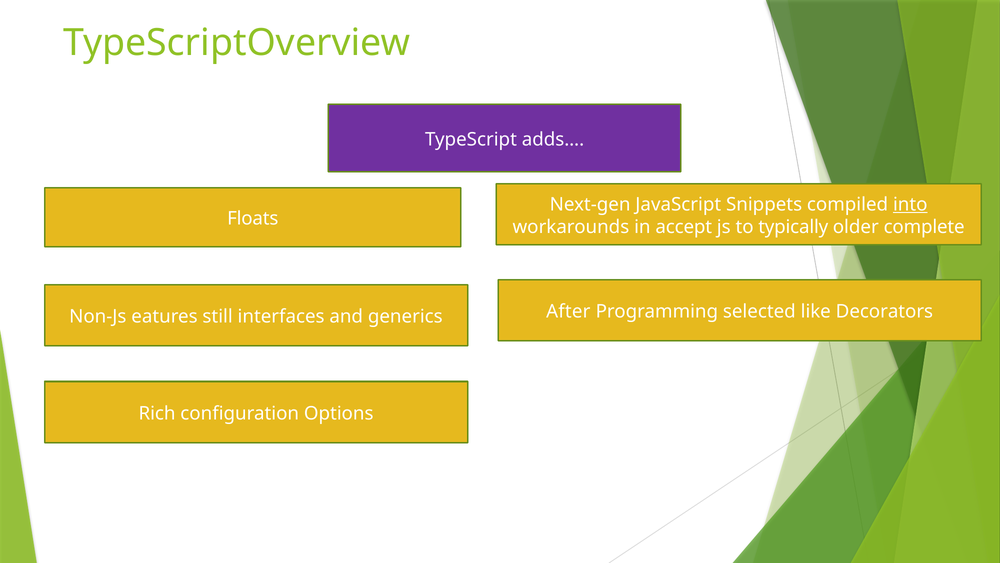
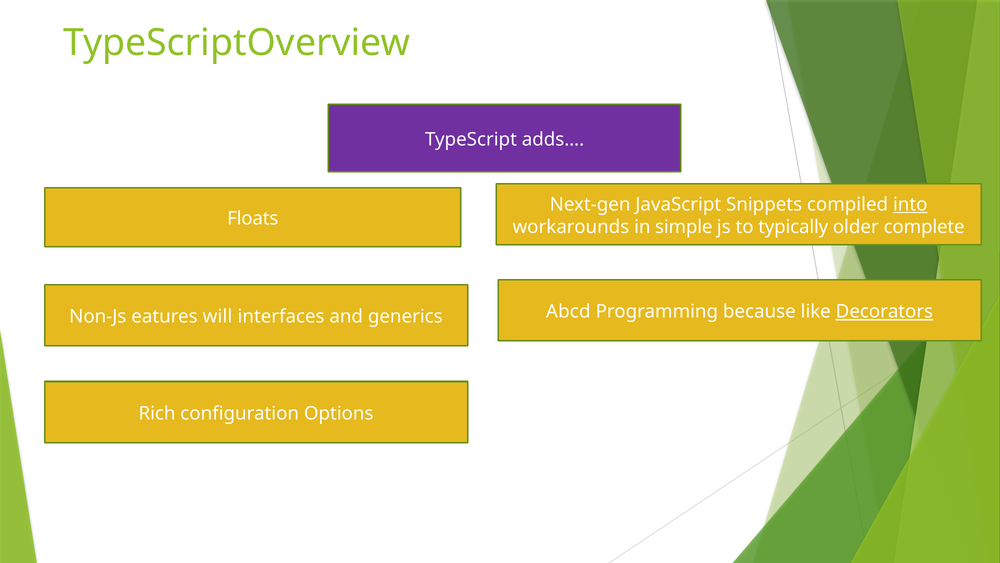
accept: accept -> simple
still: still -> will
After: After -> Abcd
selected: selected -> because
Decorators underline: none -> present
